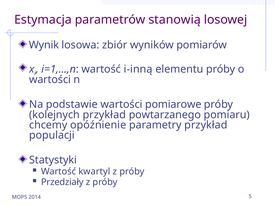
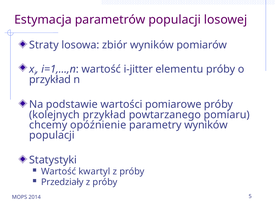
parametrów stanowią: stanowią -> populacji
Wynik: Wynik -> Straty
i-inną: i-inną -> i-jitter
wartości at (50, 80): wartości -> przykład
parametry przykład: przykład -> wyników
